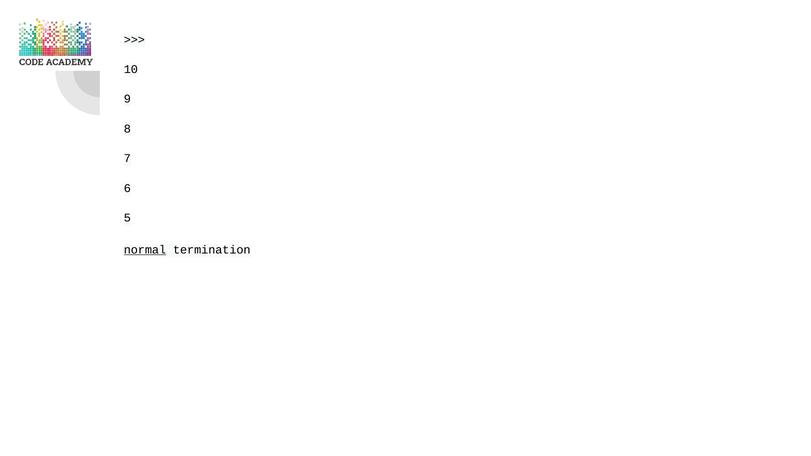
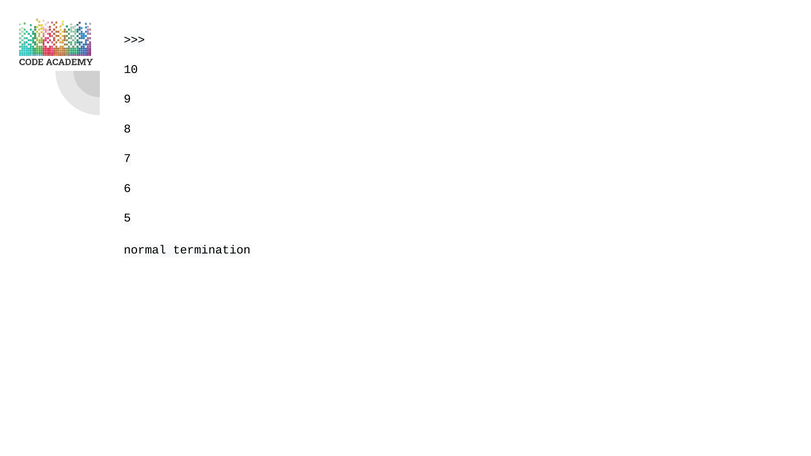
normal underline: present -> none
